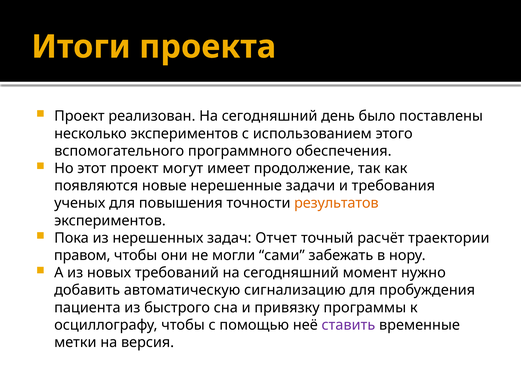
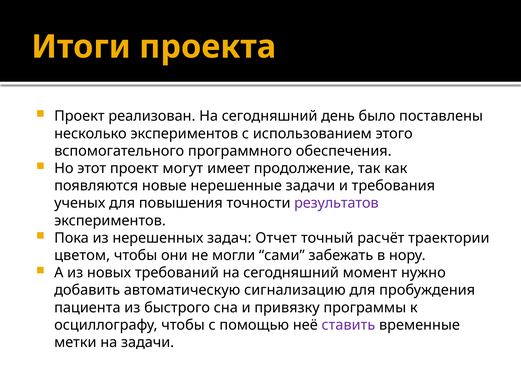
результатов colour: orange -> purple
правом: правом -> цветом
на версия: версия -> задачи
